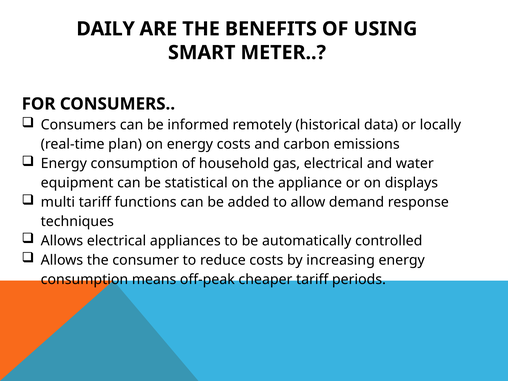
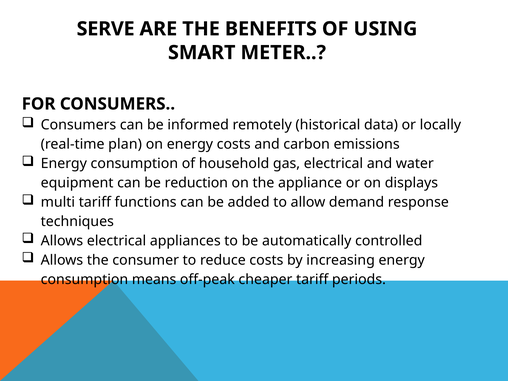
DAILY: DAILY -> SERVE
statistical: statistical -> reduction
